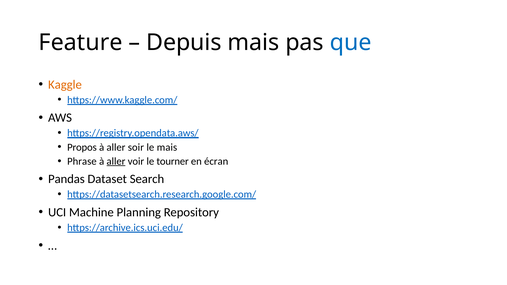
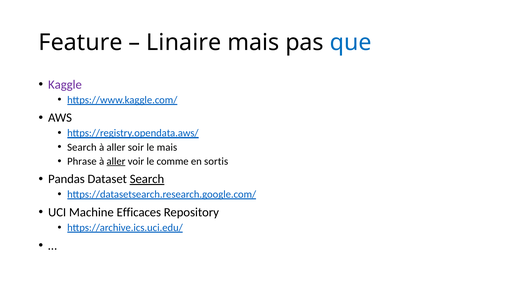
Depuis: Depuis -> Linaire
Kaggle colour: orange -> purple
Propos at (82, 147): Propos -> Search
tourner: tourner -> comme
écran: écran -> sortis
Search at (147, 179) underline: none -> present
Planning: Planning -> Efficaces
